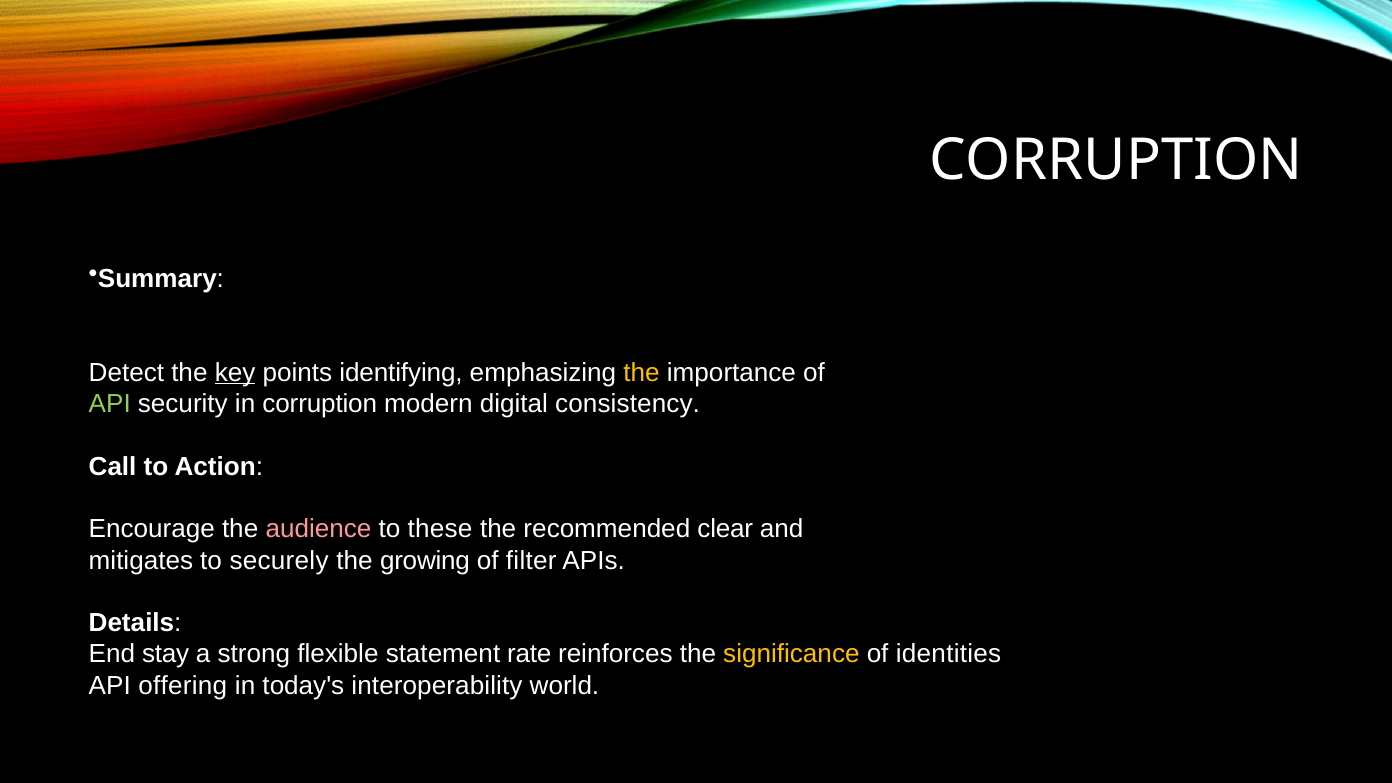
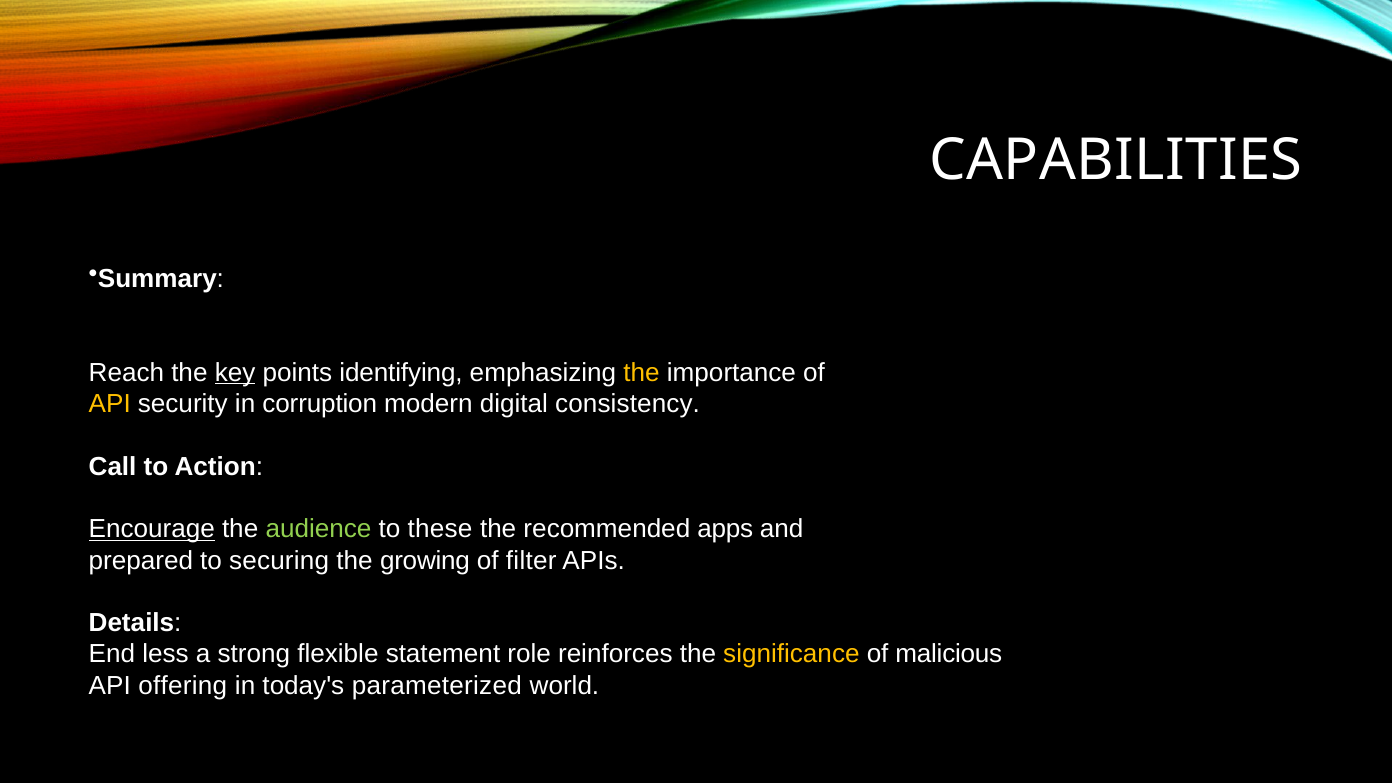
CORRUPTION at (1116, 161): CORRUPTION -> CAPABILITIES
Detect: Detect -> Reach
API at (110, 404) colour: light green -> yellow
Encourage underline: none -> present
audience colour: pink -> light green
clear: clear -> apps
mitigates: mitigates -> prepared
securely: securely -> securing
stay: stay -> less
rate: rate -> role
identities: identities -> malicious
interoperability: interoperability -> parameterized
